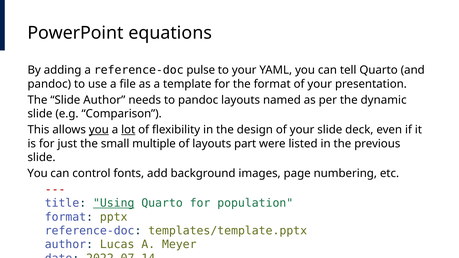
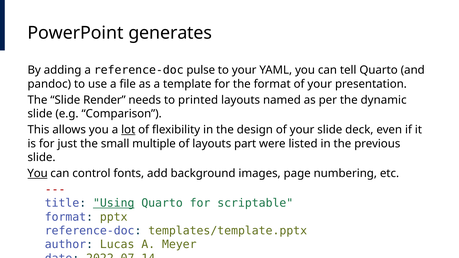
equations: equations -> generates
Slide Author: Author -> Render
to pandoc: pandoc -> printed
you at (99, 130) underline: present -> none
You at (38, 174) underline: none -> present
population: population -> scriptable
